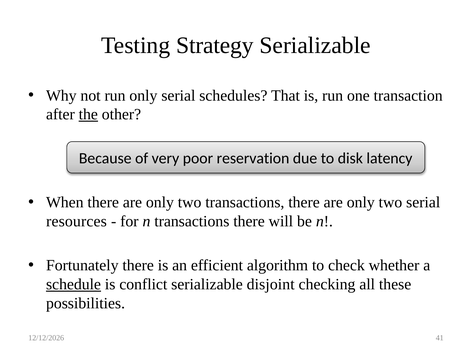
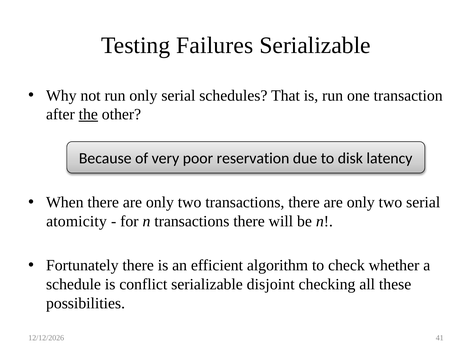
Strategy: Strategy -> Failures
resources: resources -> atomicity
schedule underline: present -> none
